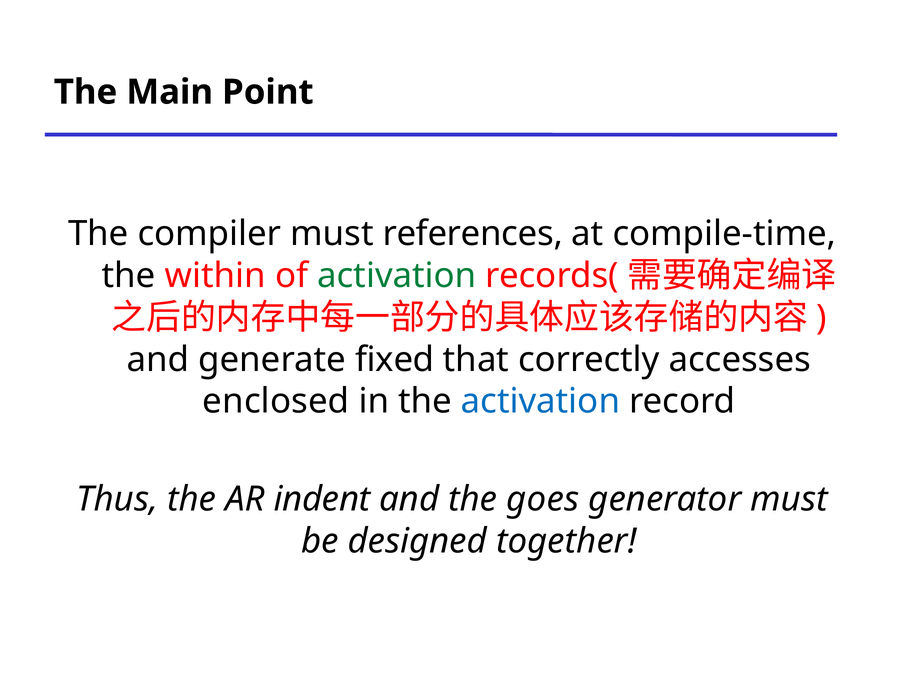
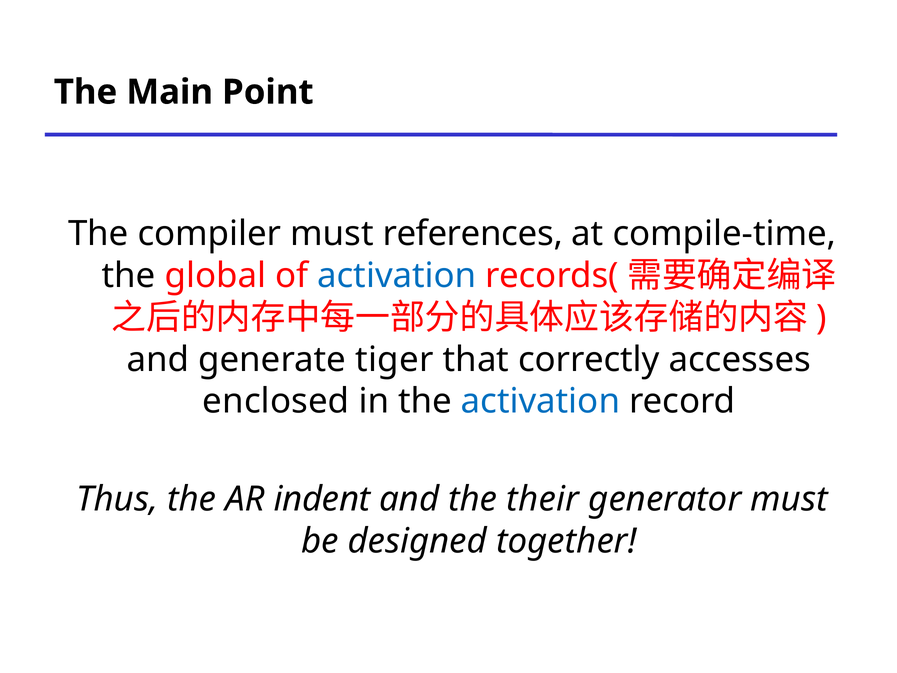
within: within -> global
activation at (397, 276) colour: green -> blue
fixed: fixed -> tiger
goes: goes -> their
